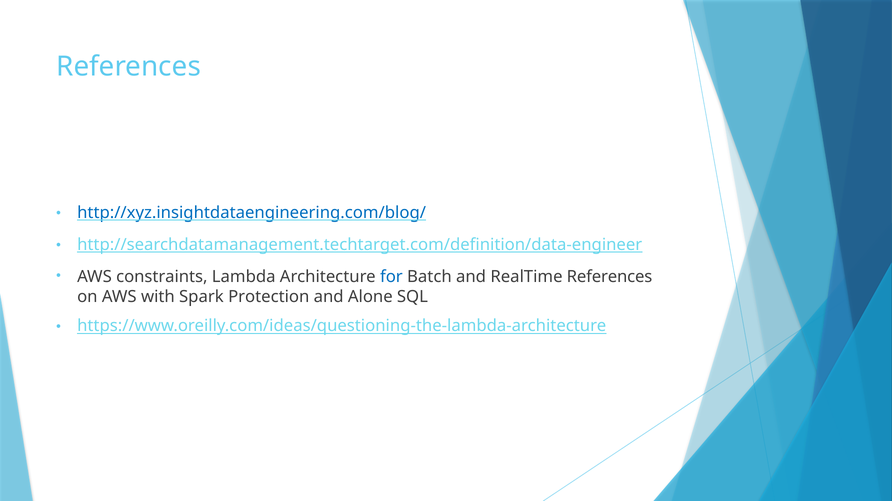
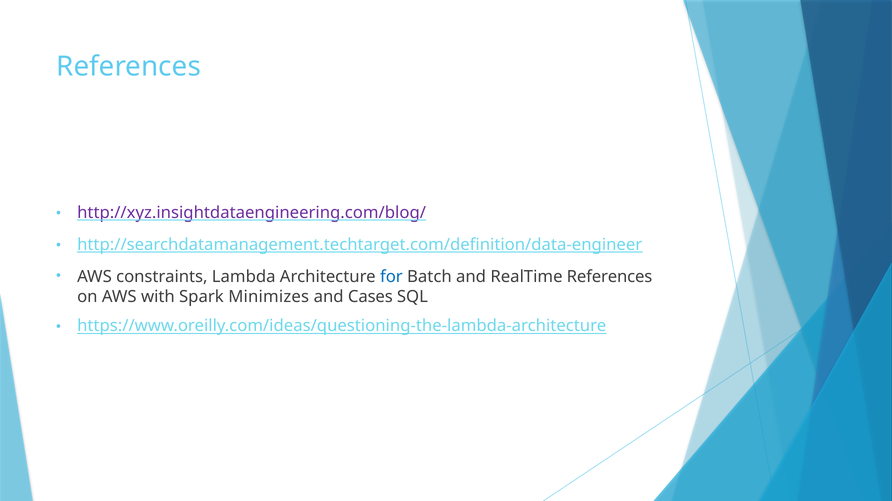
http://xyz.insightdataengineering.com/blog/ colour: blue -> purple
Protection: Protection -> Minimizes
Alone: Alone -> Cases
